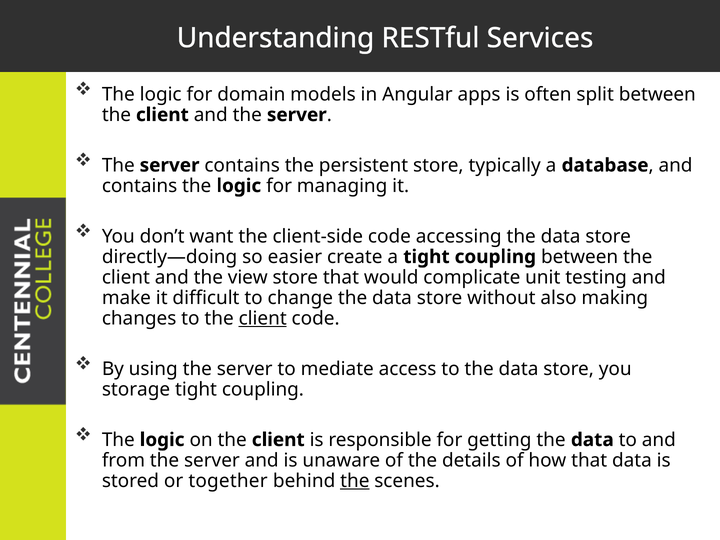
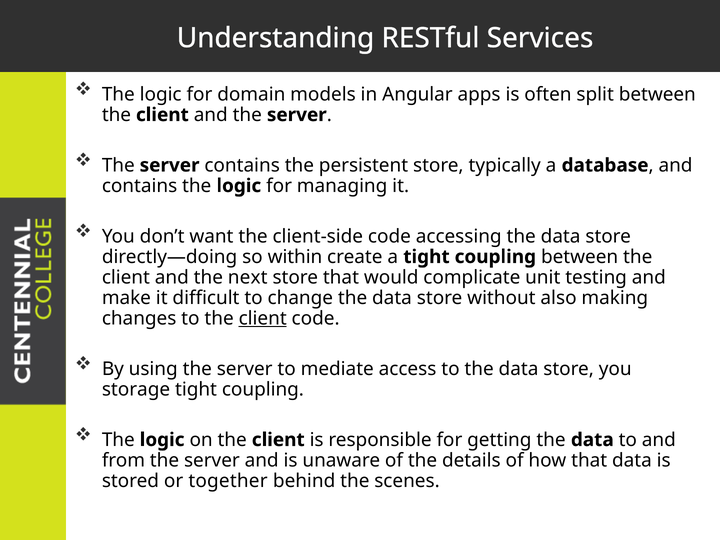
easier: easier -> within
view: view -> next
the at (355, 481) underline: present -> none
